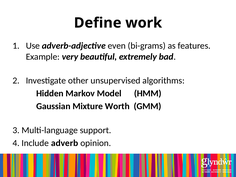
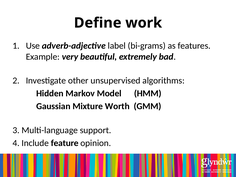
even: even -> label
adverb: adverb -> feature
